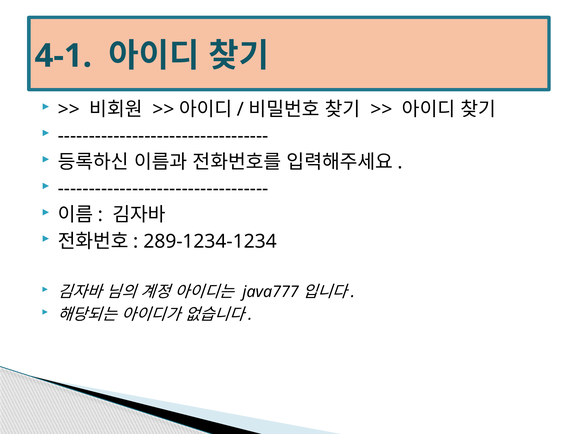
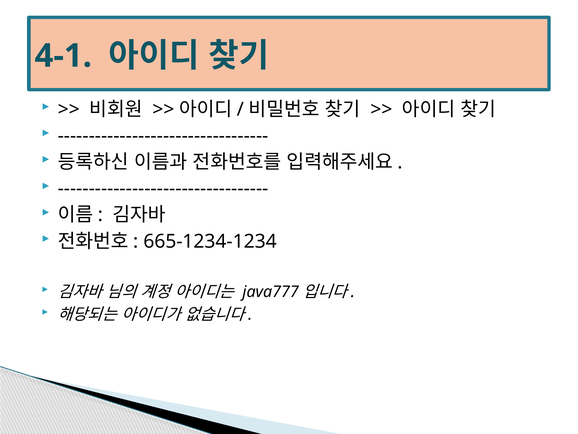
289-1234-1234: 289-1234-1234 -> 665-1234-1234
